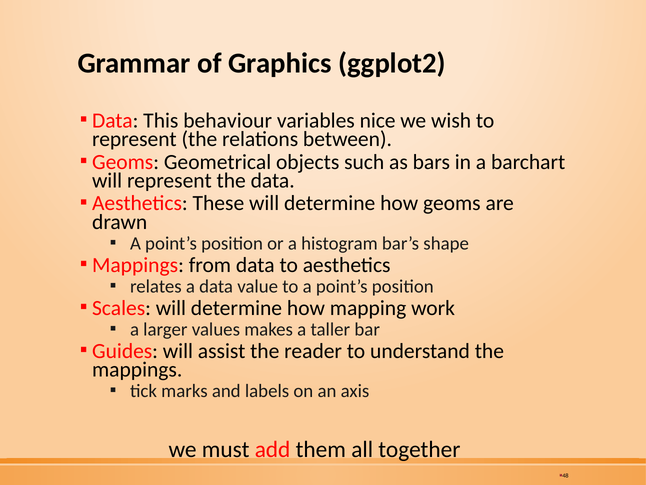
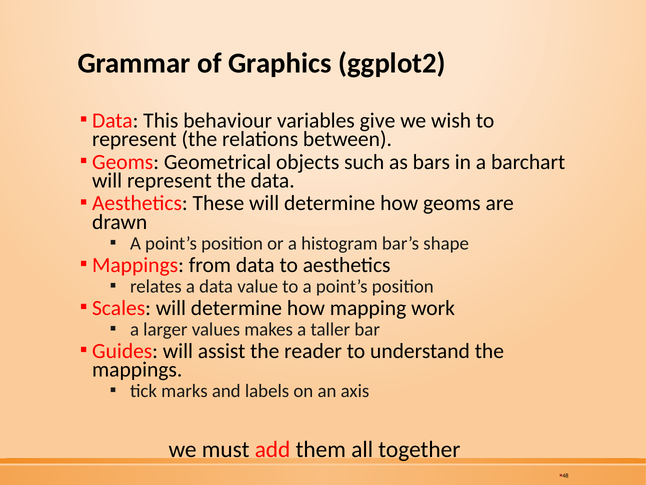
nice: nice -> give
